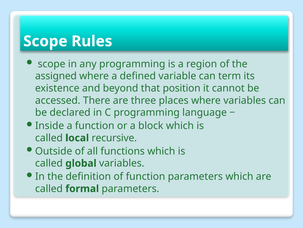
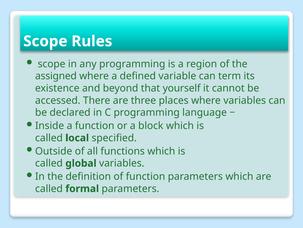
position: position -> yourself
recursive: recursive -> specified
